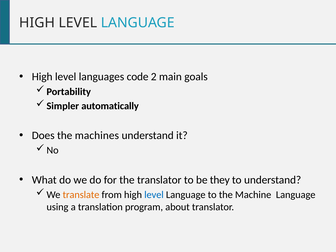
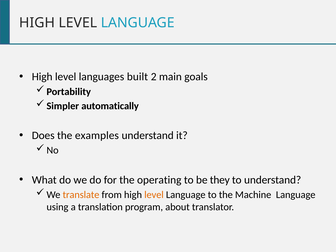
code: code -> built
machines: machines -> examples
the translator: translator -> operating
level at (154, 195) colour: blue -> orange
